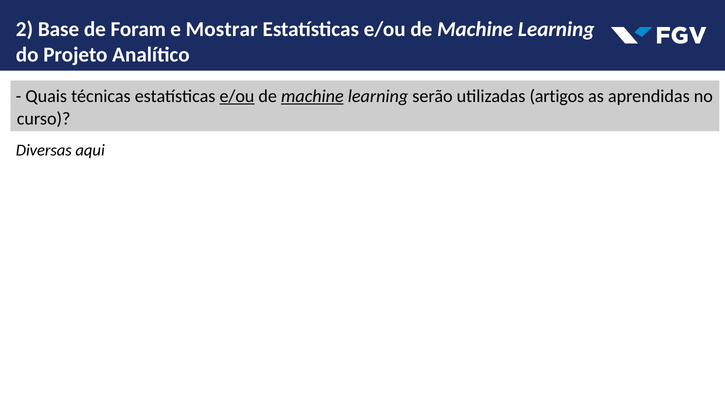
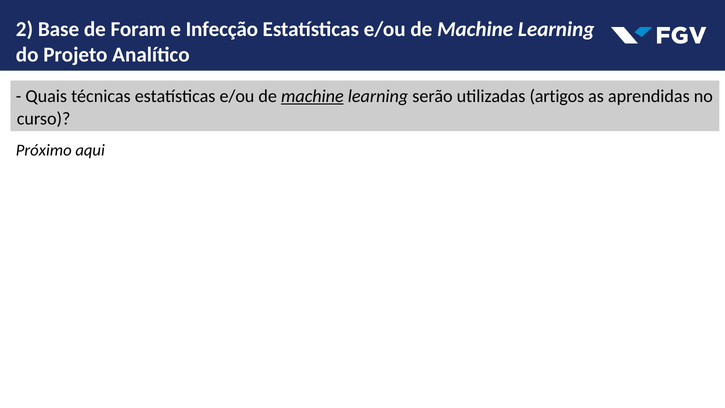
Mostrar: Mostrar -> Infecção
e/ou at (237, 96) underline: present -> none
Diversas: Diversas -> Próximo
